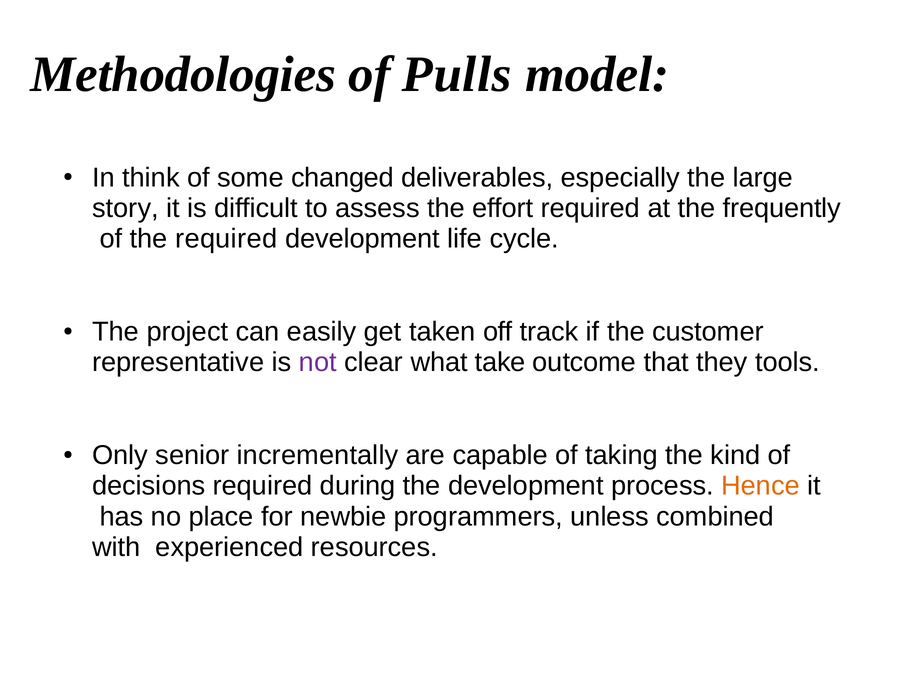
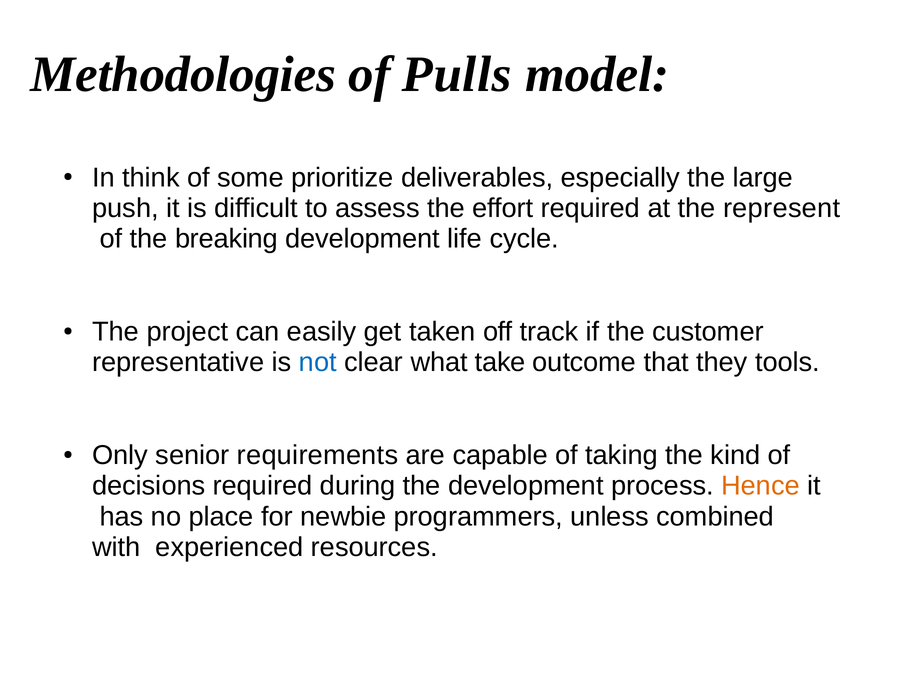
changed: changed -> prioritize
story: story -> push
frequently: frequently -> represent
the required: required -> breaking
not colour: purple -> blue
incrementally: incrementally -> requirements
